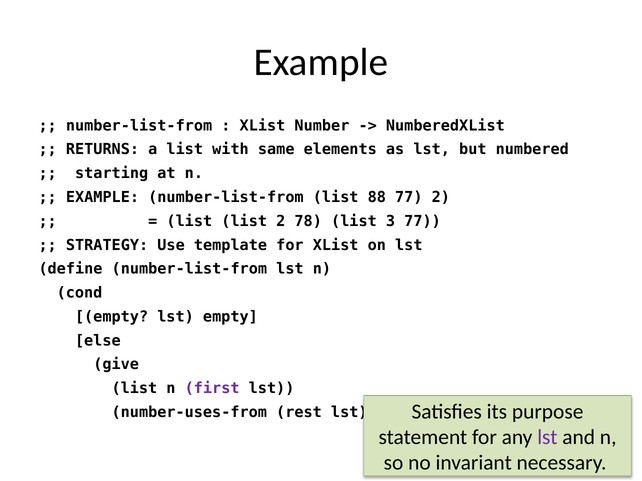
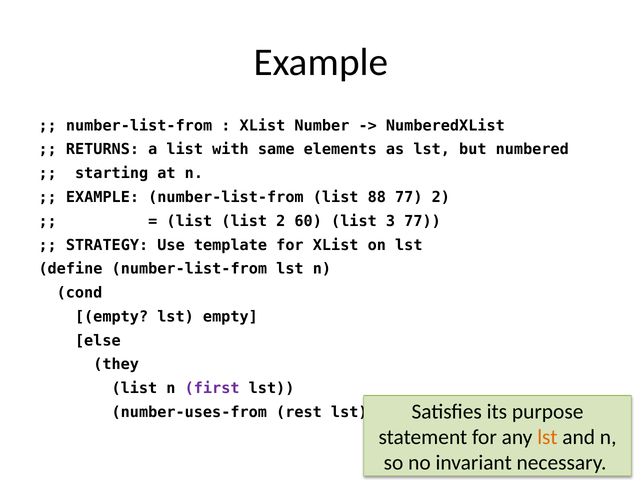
78: 78 -> 60
give: give -> they
lst at (547, 438) colour: purple -> orange
